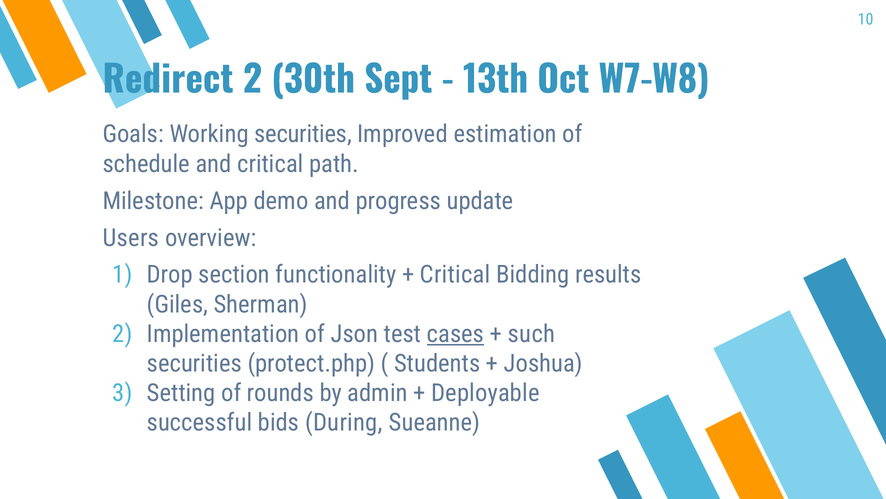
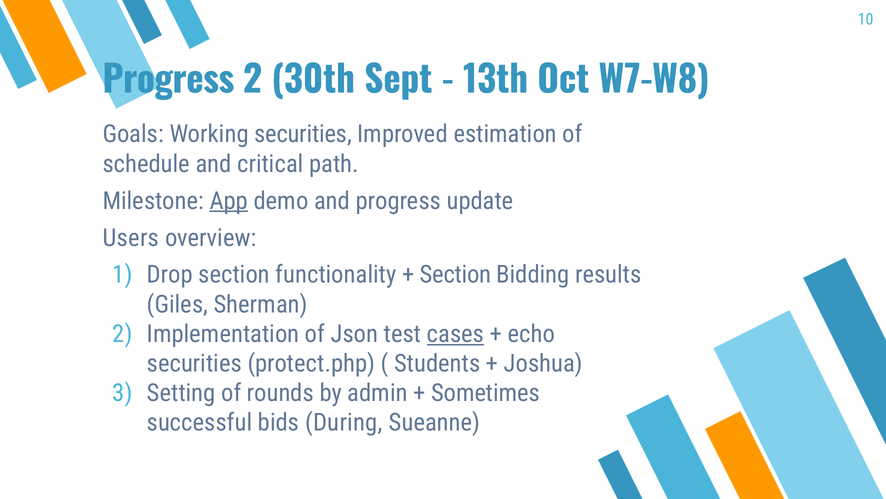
Redirect at (168, 80): Redirect -> Progress
App underline: none -> present
Critical at (455, 275): Critical -> Section
such: such -> echo
Deployable: Deployable -> Sometimes
